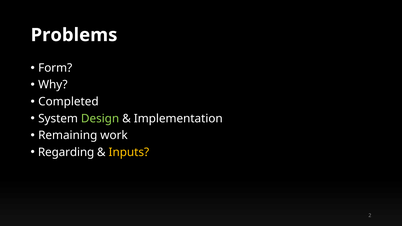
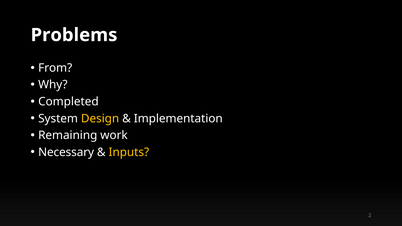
Form: Form -> From
Design colour: light green -> yellow
Regarding: Regarding -> Necessary
